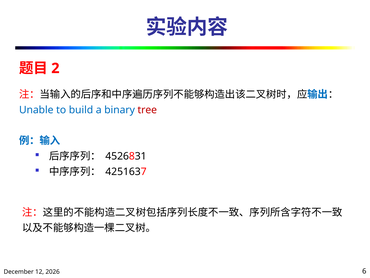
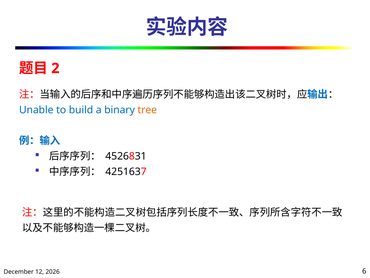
tree colour: red -> orange
